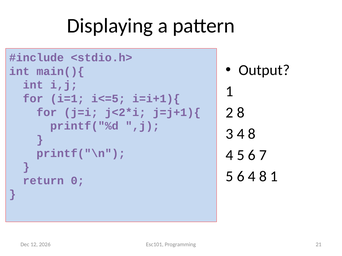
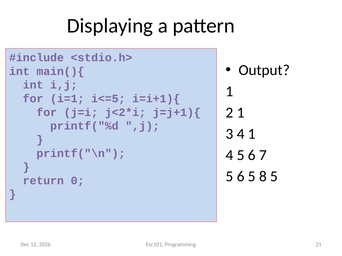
2 8: 8 -> 1
3 4 8: 8 -> 1
6 4: 4 -> 5
8 1: 1 -> 5
